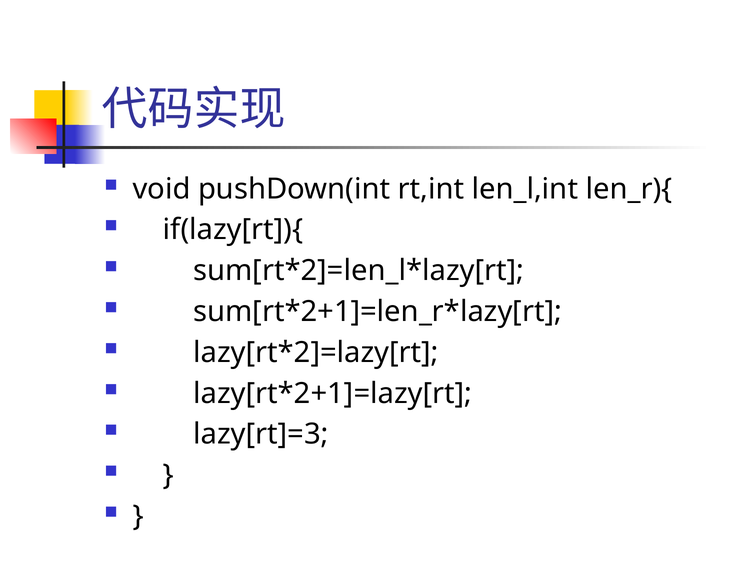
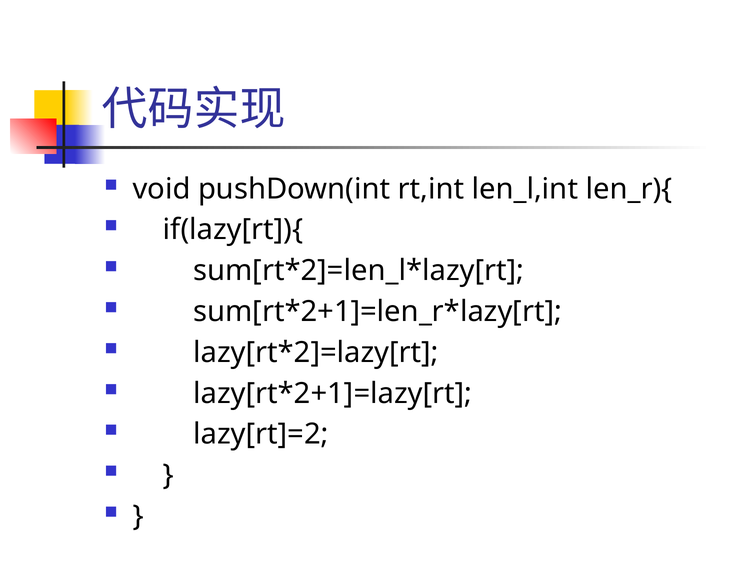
lazy[rt]=3: lazy[rt]=3 -> lazy[rt]=2
